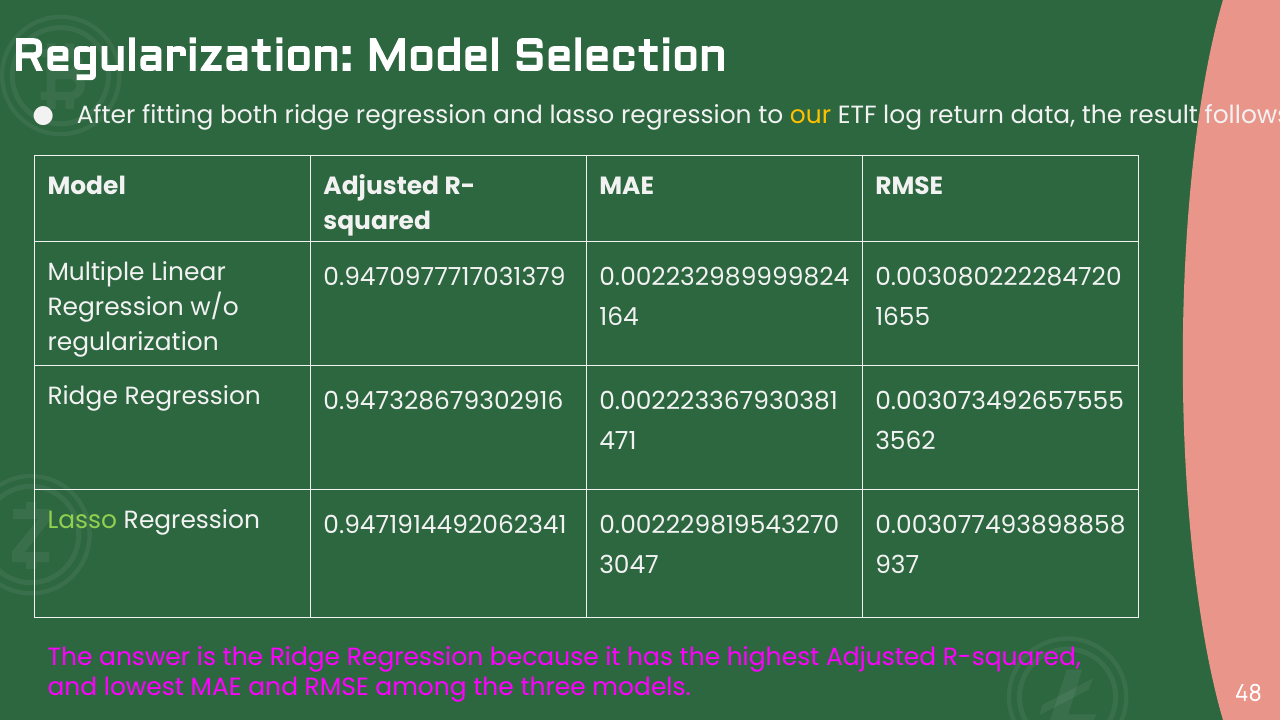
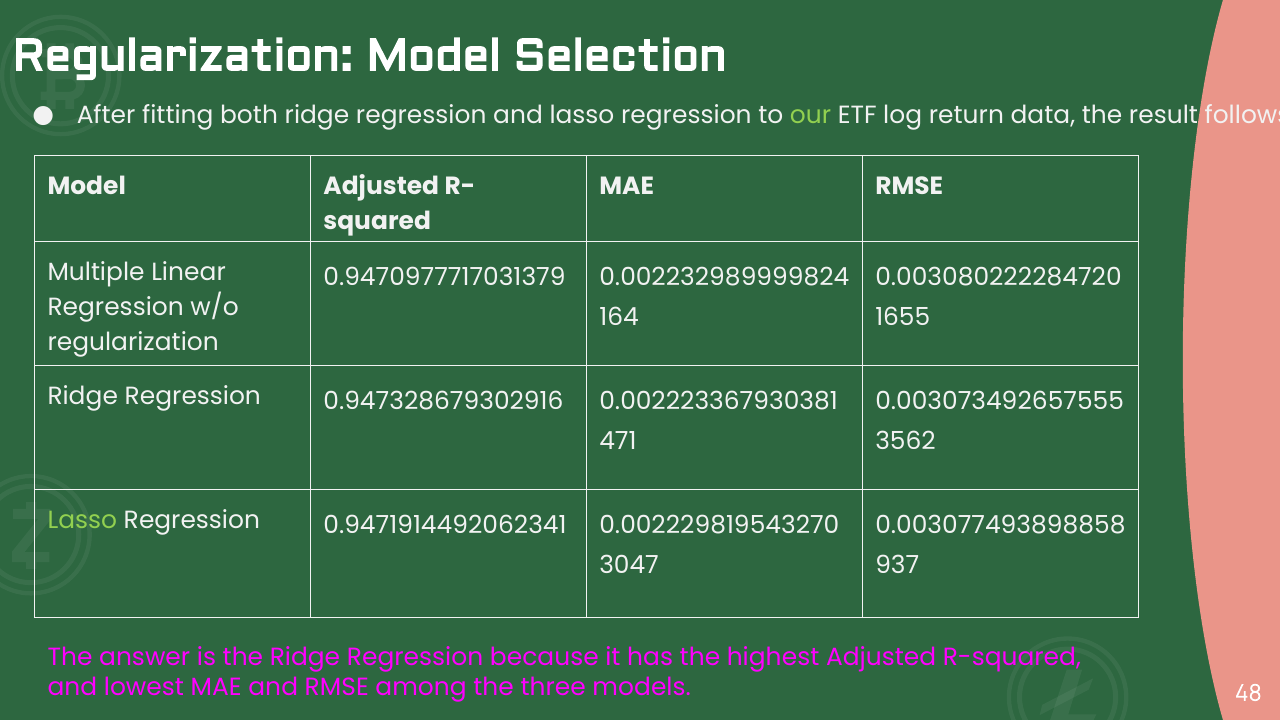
our colour: yellow -> light green
